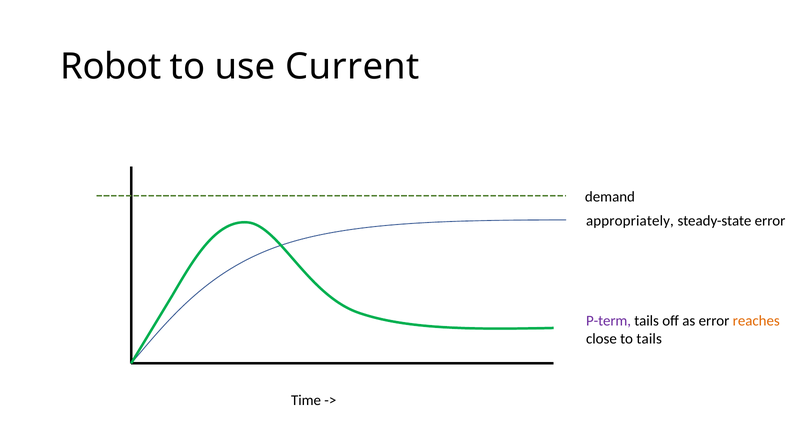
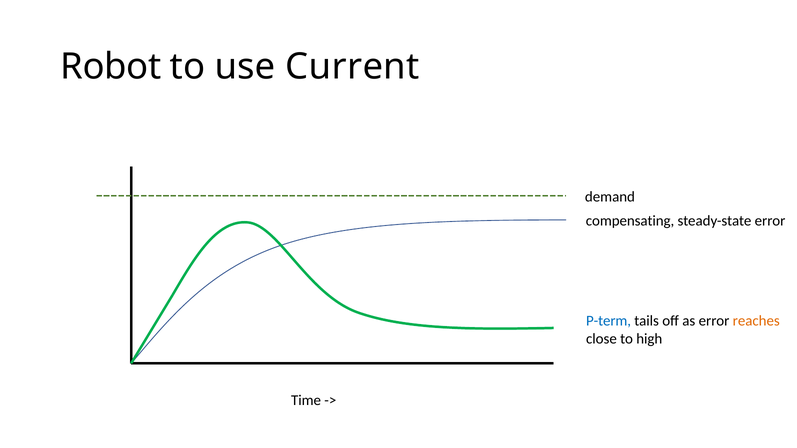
appropriately: appropriately -> compensating
P-term colour: purple -> blue
to tails: tails -> high
